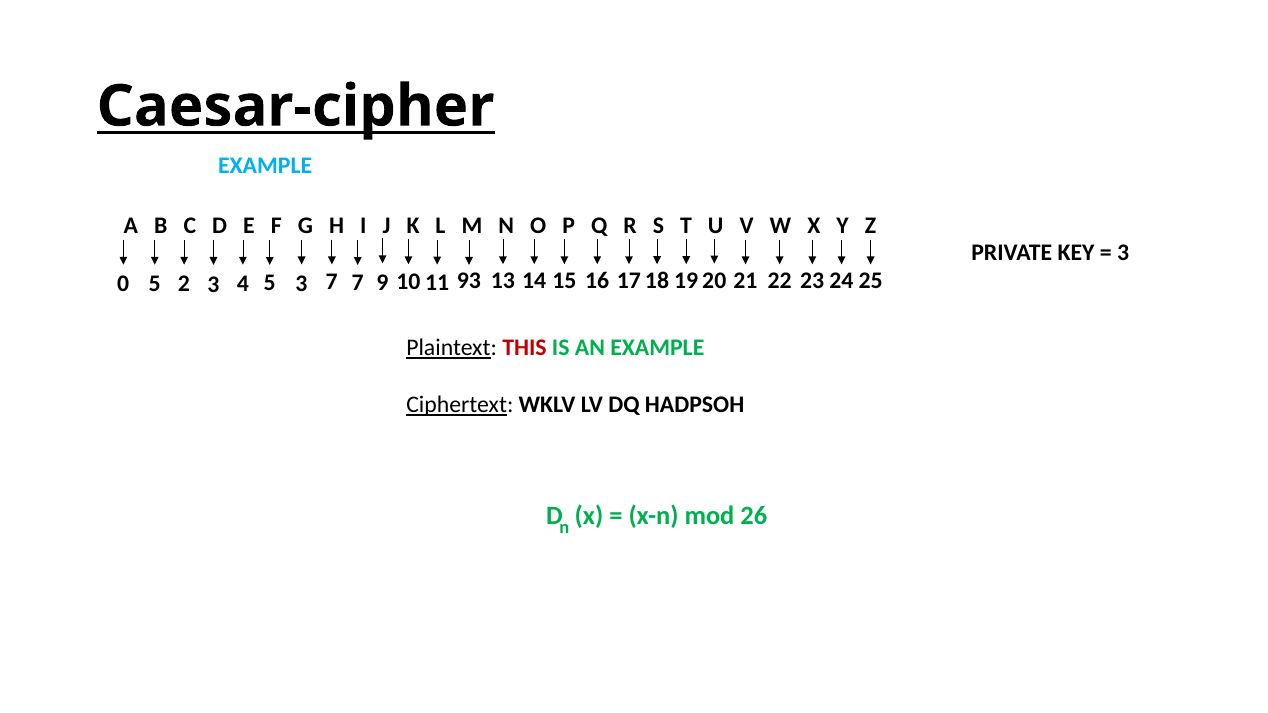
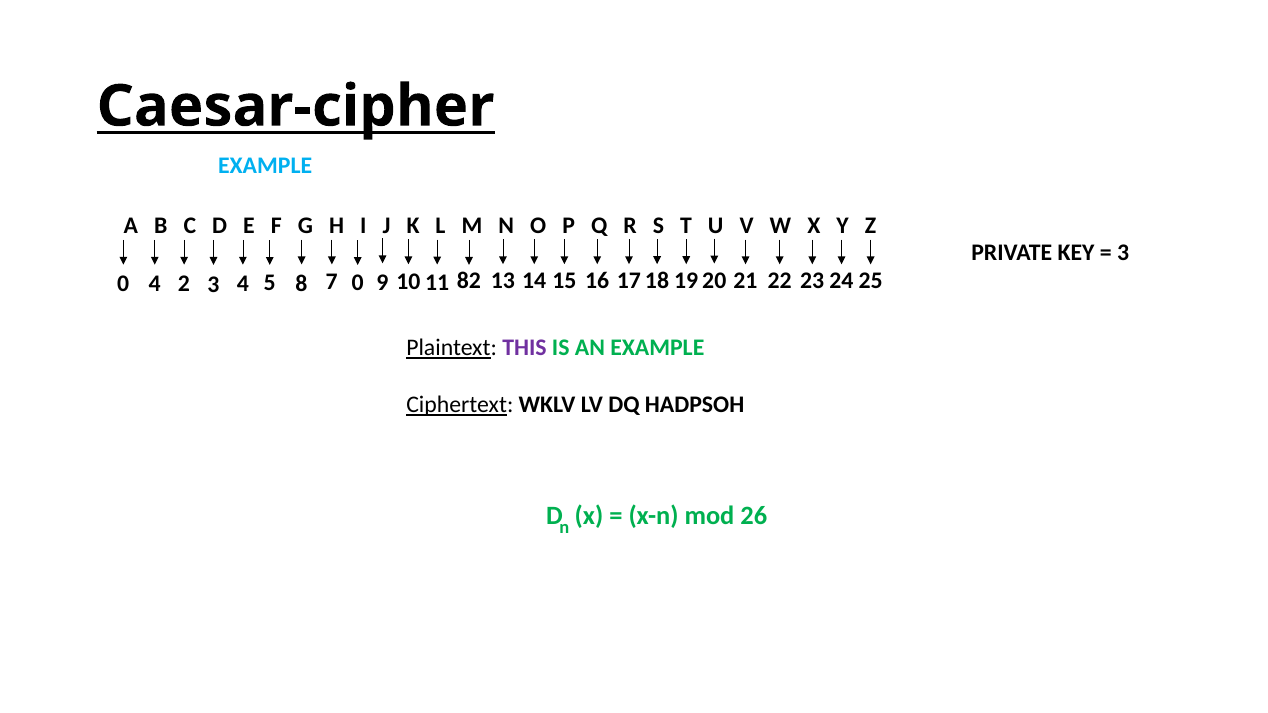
0 5: 5 -> 4
5 3: 3 -> 8
7 7: 7 -> 0
93: 93 -> 82
THIS colour: red -> purple
